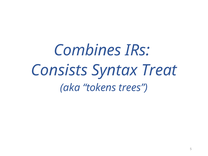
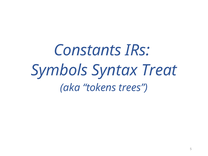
Combines: Combines -> Constants
Consists: Consists -> Symbols
